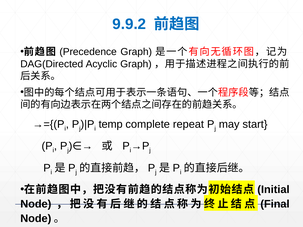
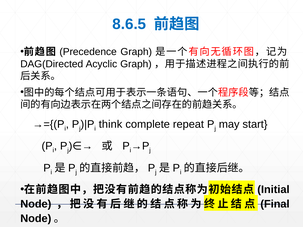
9.9.2: 9.9.2 -> 8.6.5
temp: temp -> think
